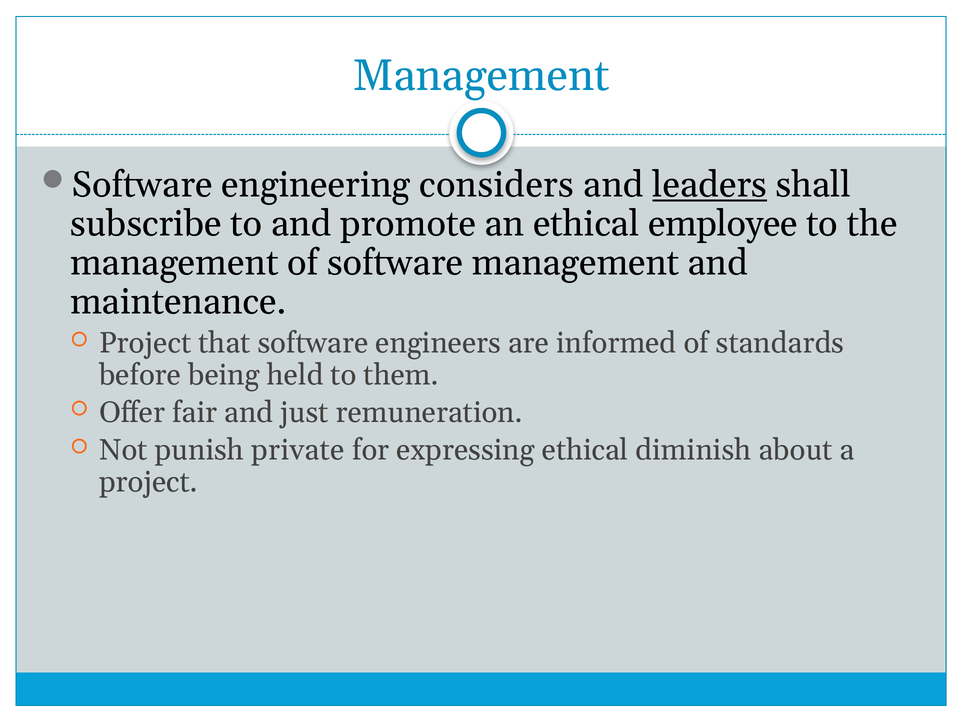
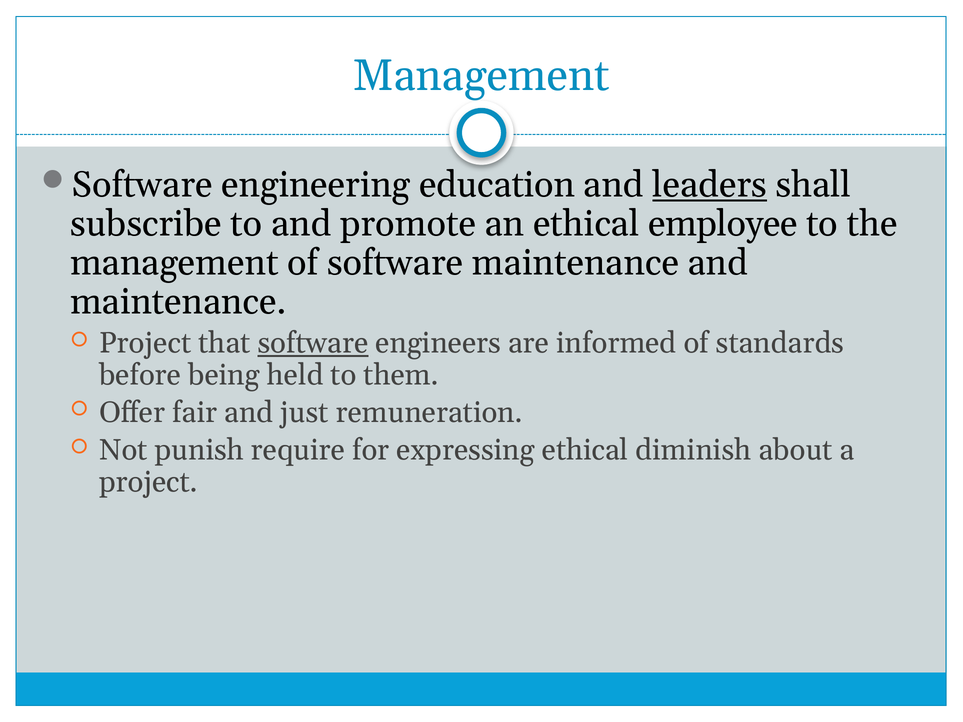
considers: considers -> education
software management: management -> maintenance
software at (313, 343) underline: none -> present
private: private -> require
